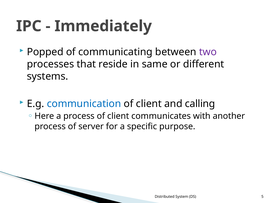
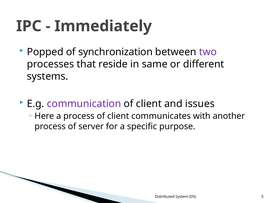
communicating: communicating -> synchronization
communication colour: blue -> purple
calling: calling -> issues
